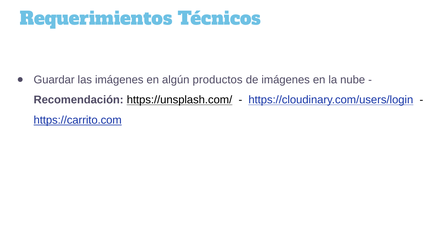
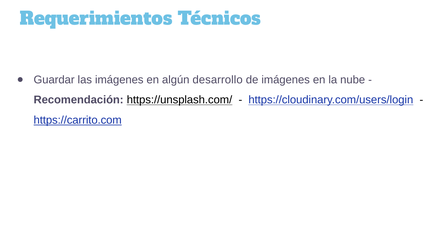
productos: productos -> desarrollo
